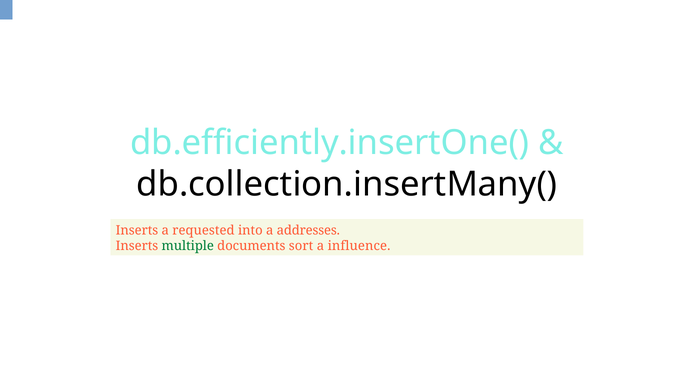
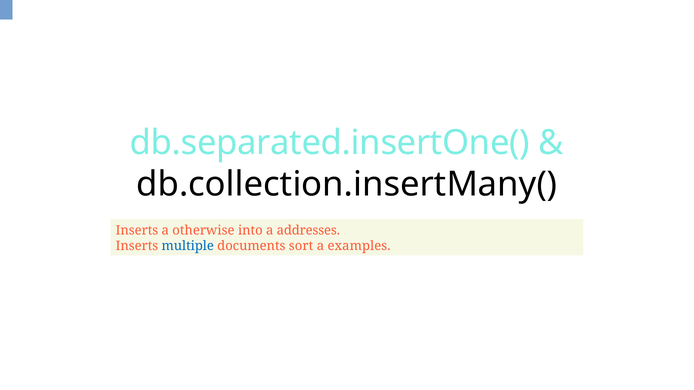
db.efficiently.insertOne(: db.efficiently.insertOne( -> db.separated.insertOne(
requested: requested -> otherwise
multiple colour: green -> blue
influence: influence -> examples
